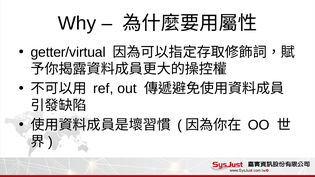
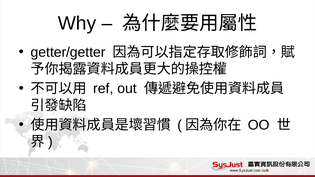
getter/virtual: getter/virtual -> getter/getter
